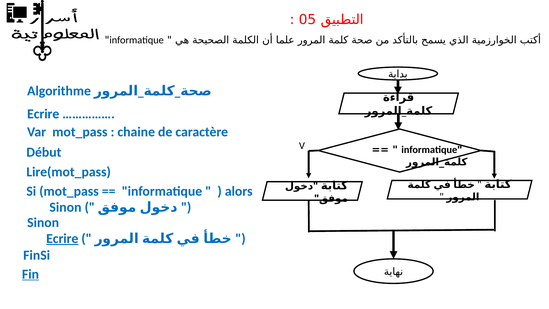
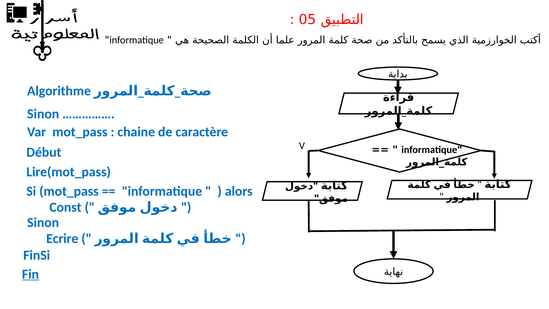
Ecrire at (43, 114): Ecrire -> Sinon
Sinon at (65, 207): Sinon -> Const
Ecrire at (62, 238) underline: present -> none
